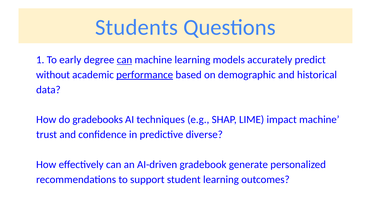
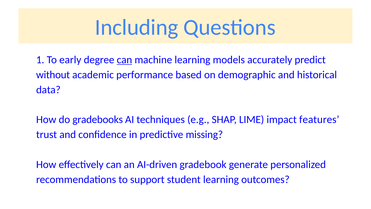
Students: Students -> Including
performance underline: present -> none
impact machine: machine -> features
diverse: diverse -> missing
